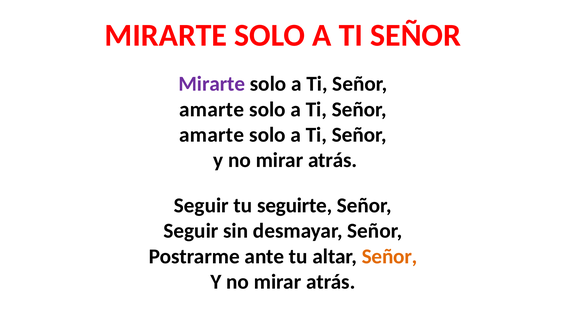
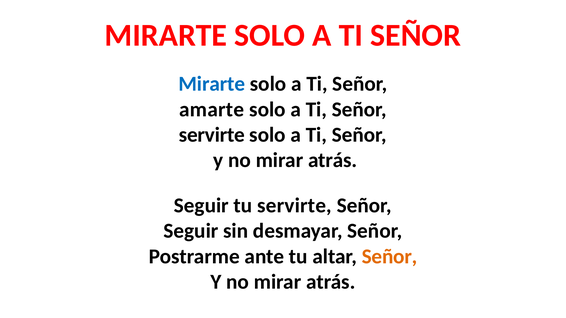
Mirarte at (212, 84) colour: purple -> blue
amarte at (212, 135): amarte -> servirte
tu seguirte: seguirte -> servirte
